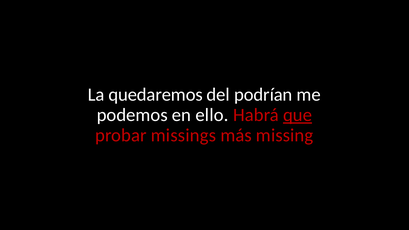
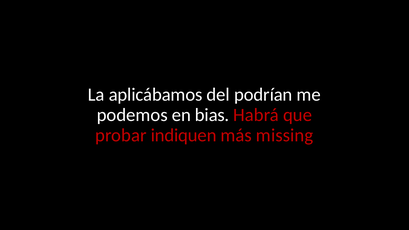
quedaremos: quedaremos -> aplicábamos
ello: ello -> bias
que underline: present -> none
missings: missings -> indiquen
